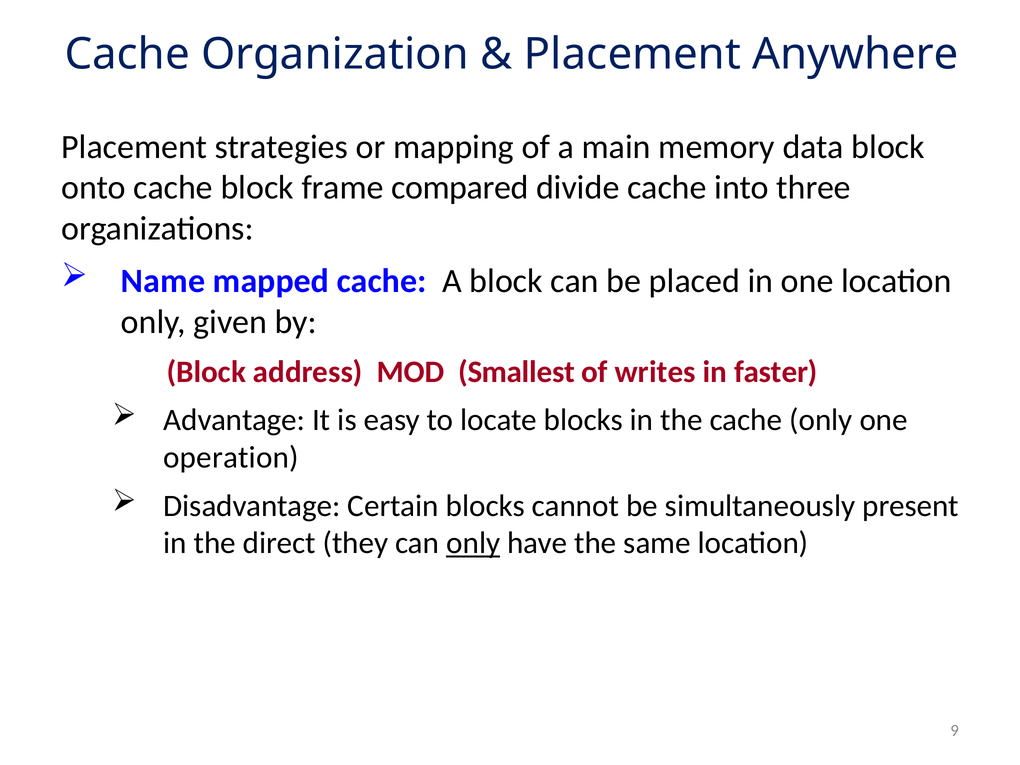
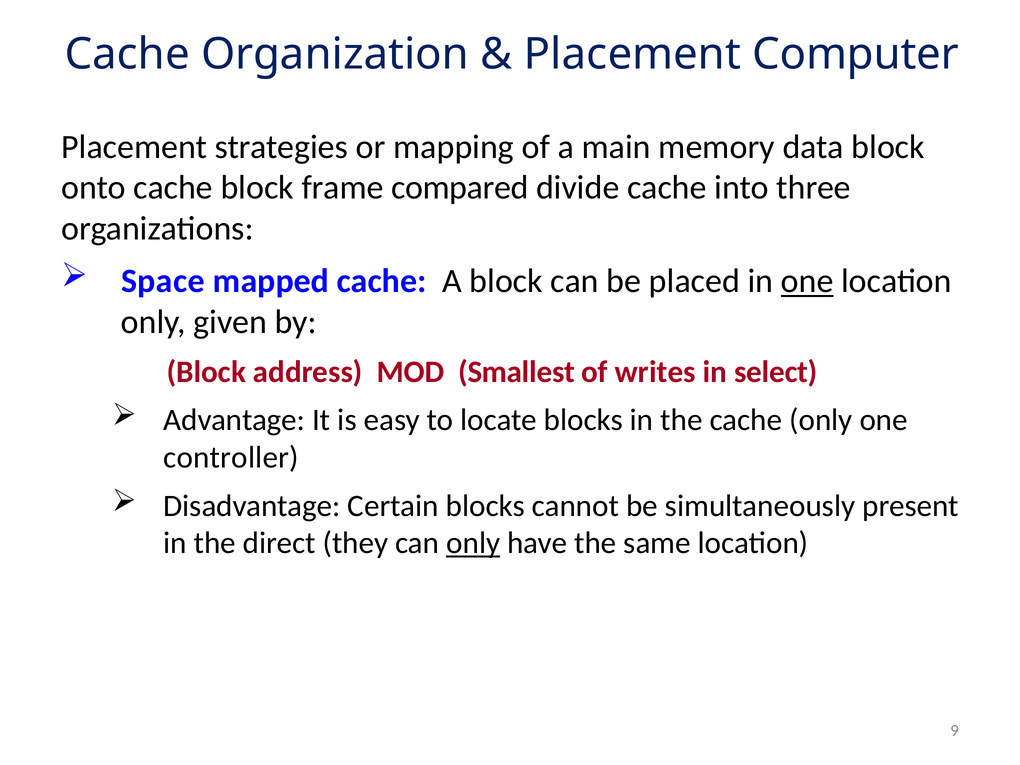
Anywhere: Anywhere -> Computer
Name: Name -> Space
one at (807, 281) underline: none -> present
faster: faster -> select
operation: operation -> controller
